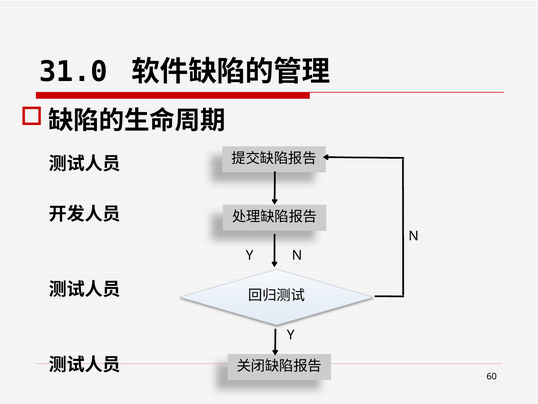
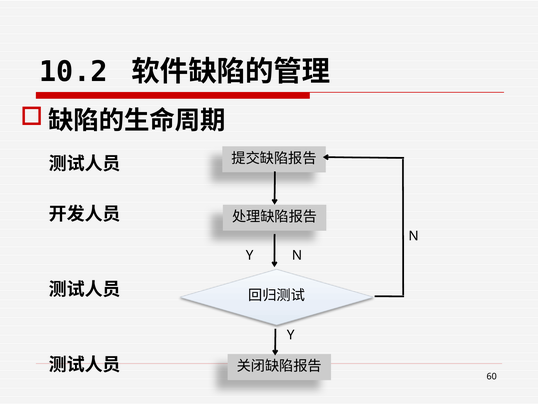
31.0: 31.0 -> 10.2
